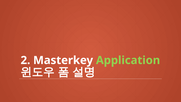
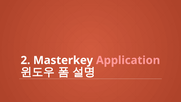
Application colour: light green -> pink
